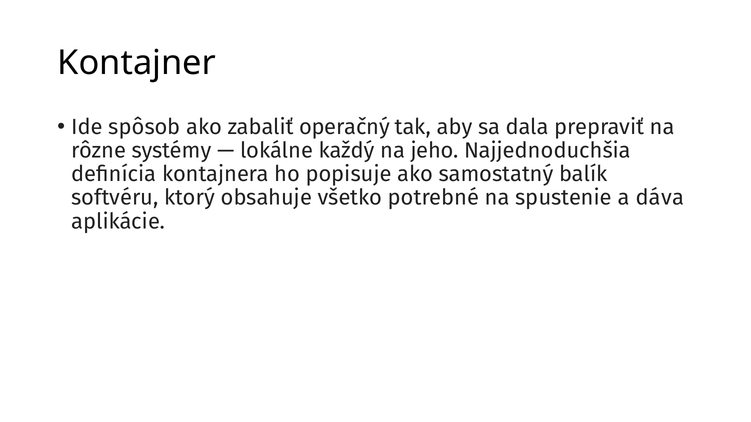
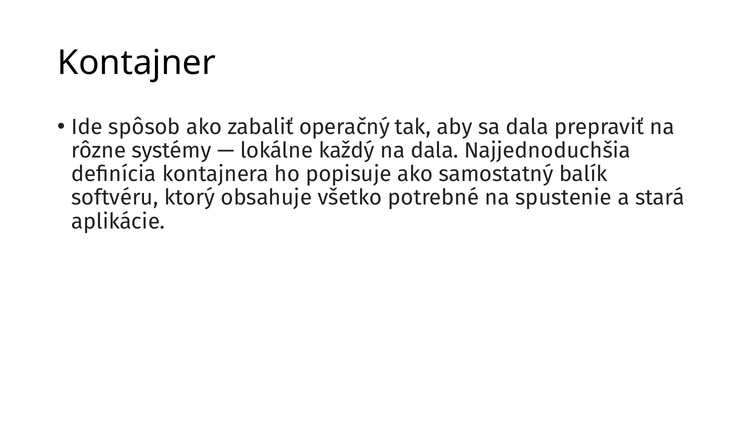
na jeho: jeho -> dala
dáva: dáva -> stará
